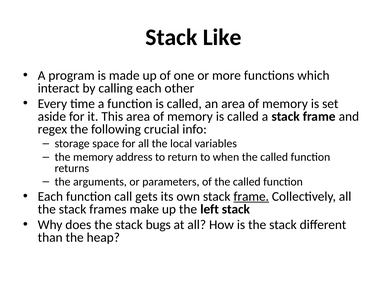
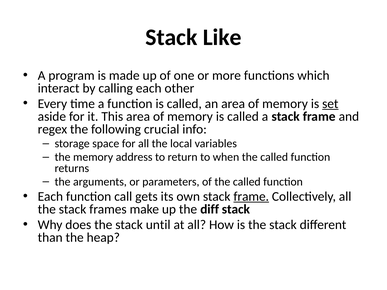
set underline: none -> present
left: left -> diff
bugs: bugs -> until
